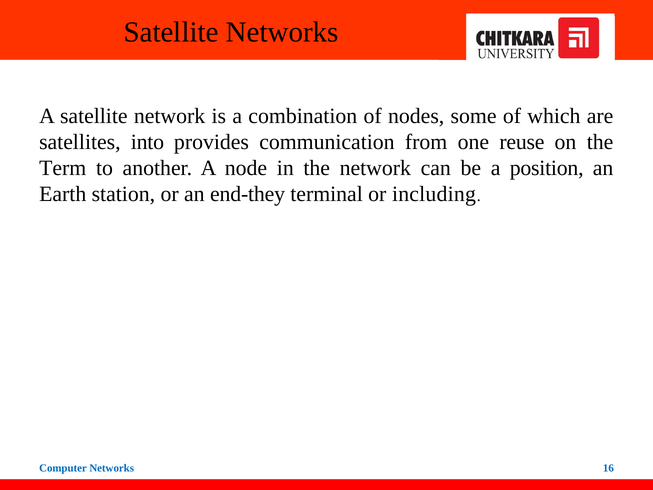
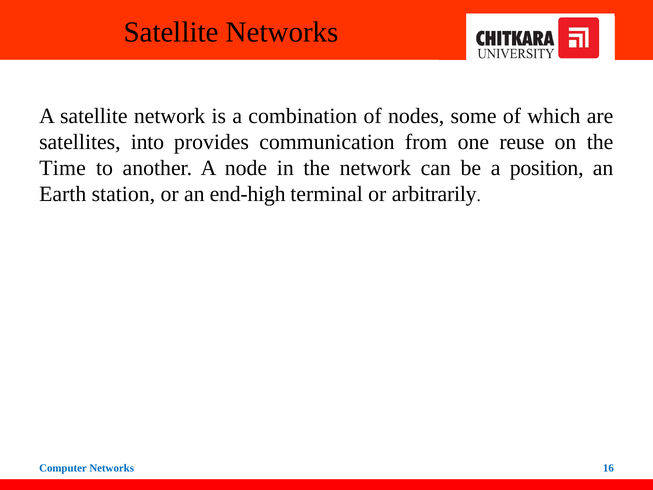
Term: Term -> Time
end-they: end-they -> end-high
including: including -> arbitrarily
